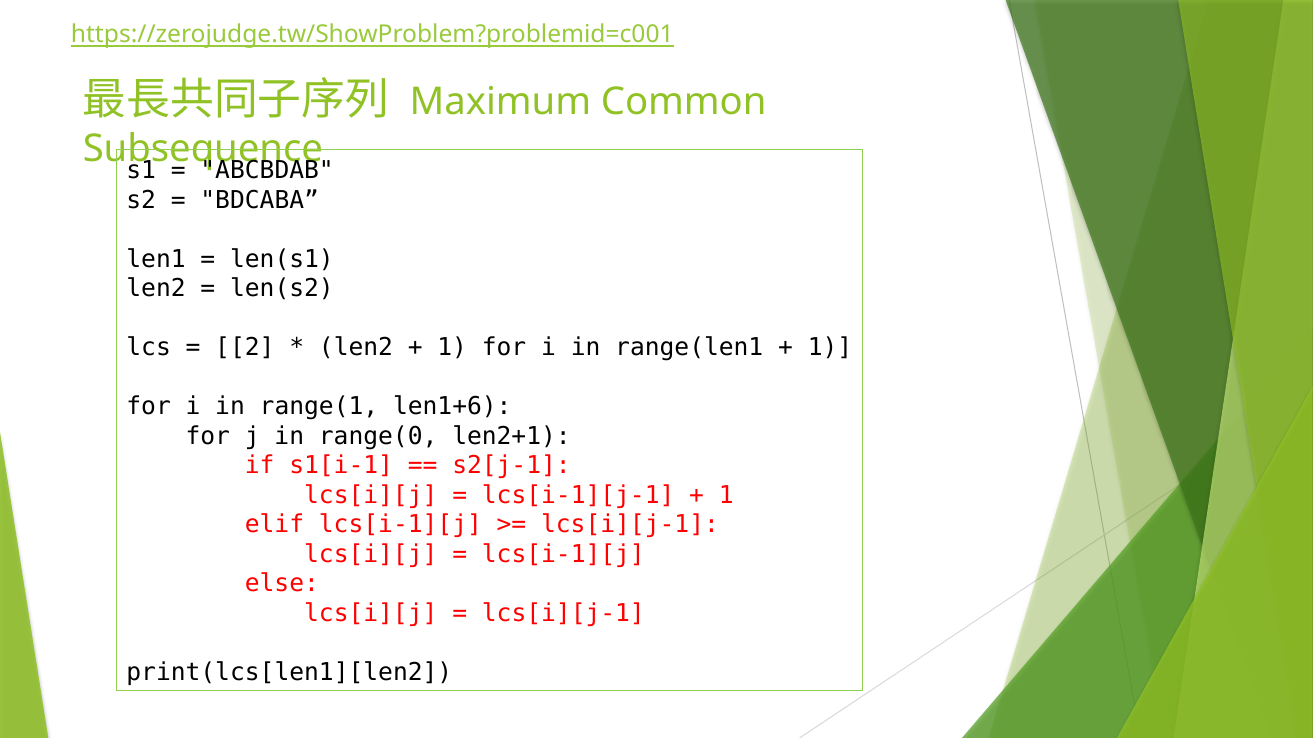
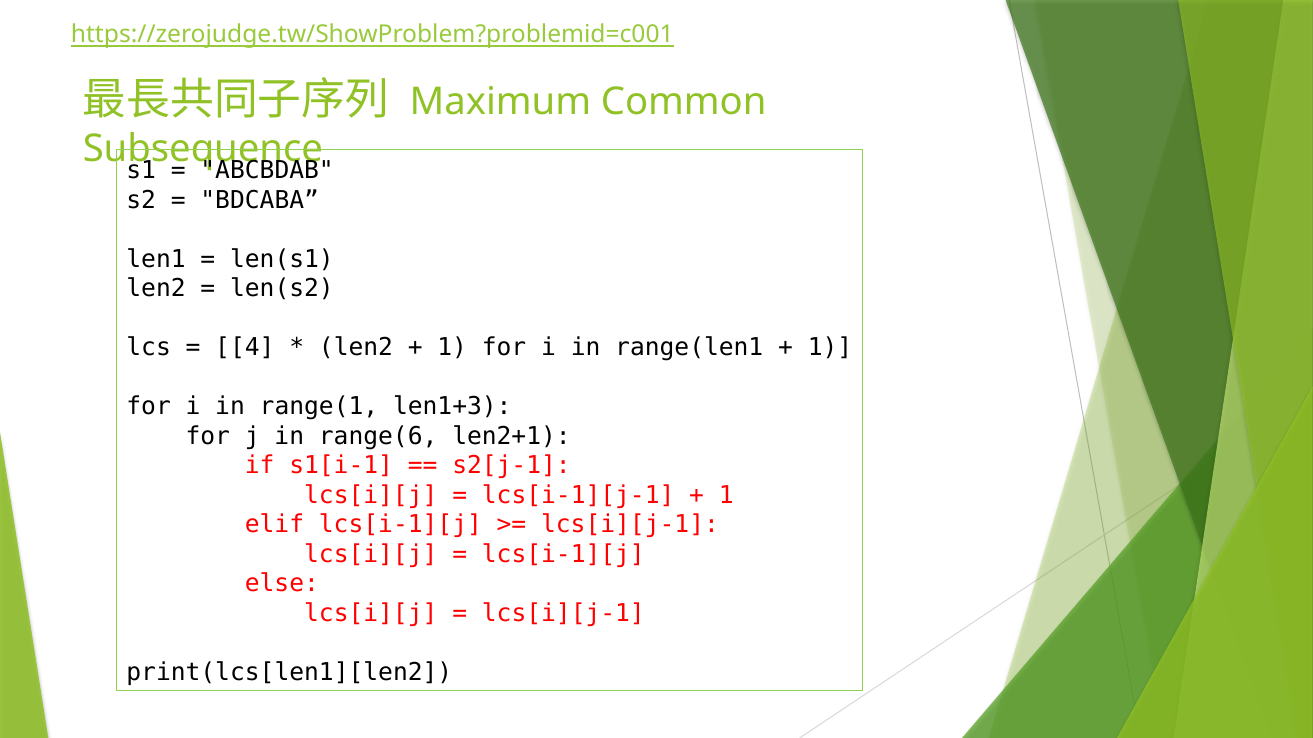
2: 2 -> 4
len1+6: len1+6 -> len1+3
range(0: range(0 -> range(6
